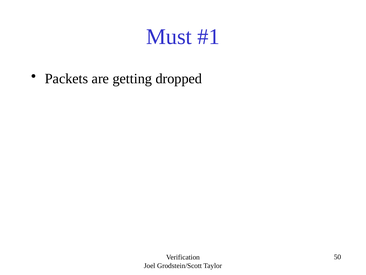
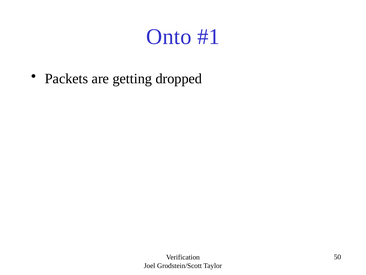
Must: Must -> Onto
